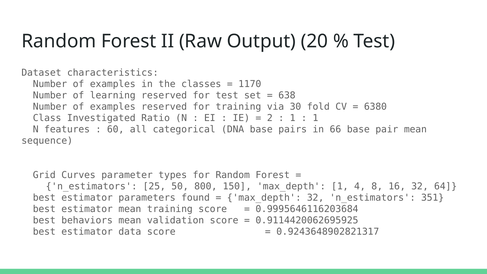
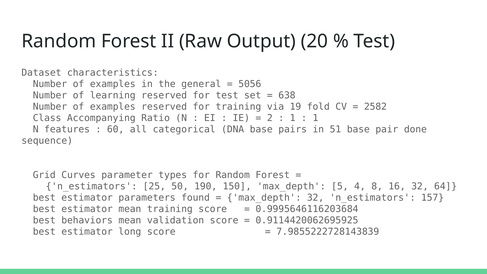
classes: classes -> general
1170: 1170 -> 5056
30: 30 -> 19
6380: 6380 -> 2582
Investigated: Investigated -> Accompanying
66: 66 -> 51
pair mean: mean -> done
800: 800 -> 190
max_depth 1: 1 -> 5
351: 351 -> 157
data: data -> long
0.9243648902821317: 0.9243648902821317 -> 7.9855222728143839
